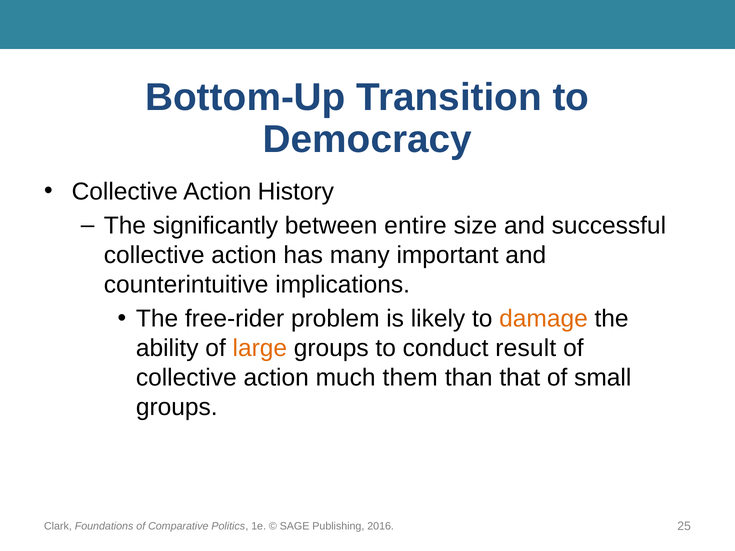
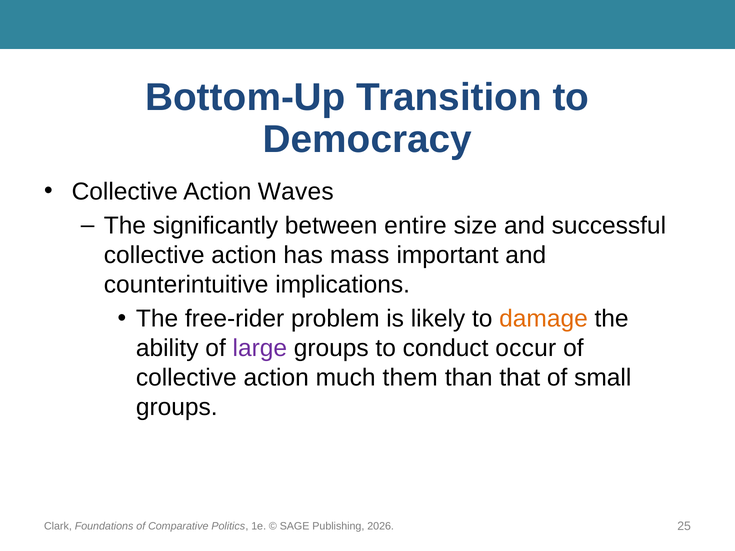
History: History -> Waves
many: many -> mass
large colour: orange -> purple
result: result -> occur
2016: 2016 -> 2026
